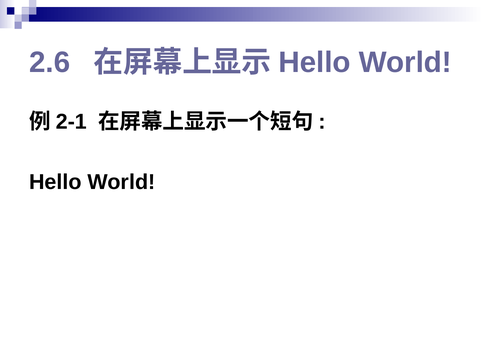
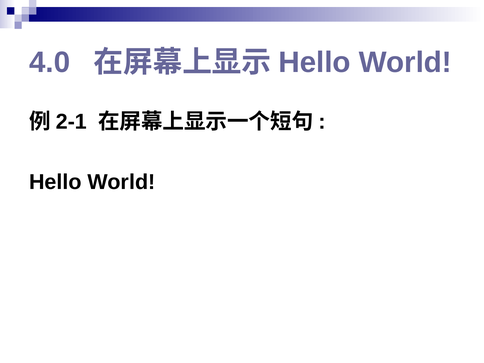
2.6: 2.6 -> 4.0
